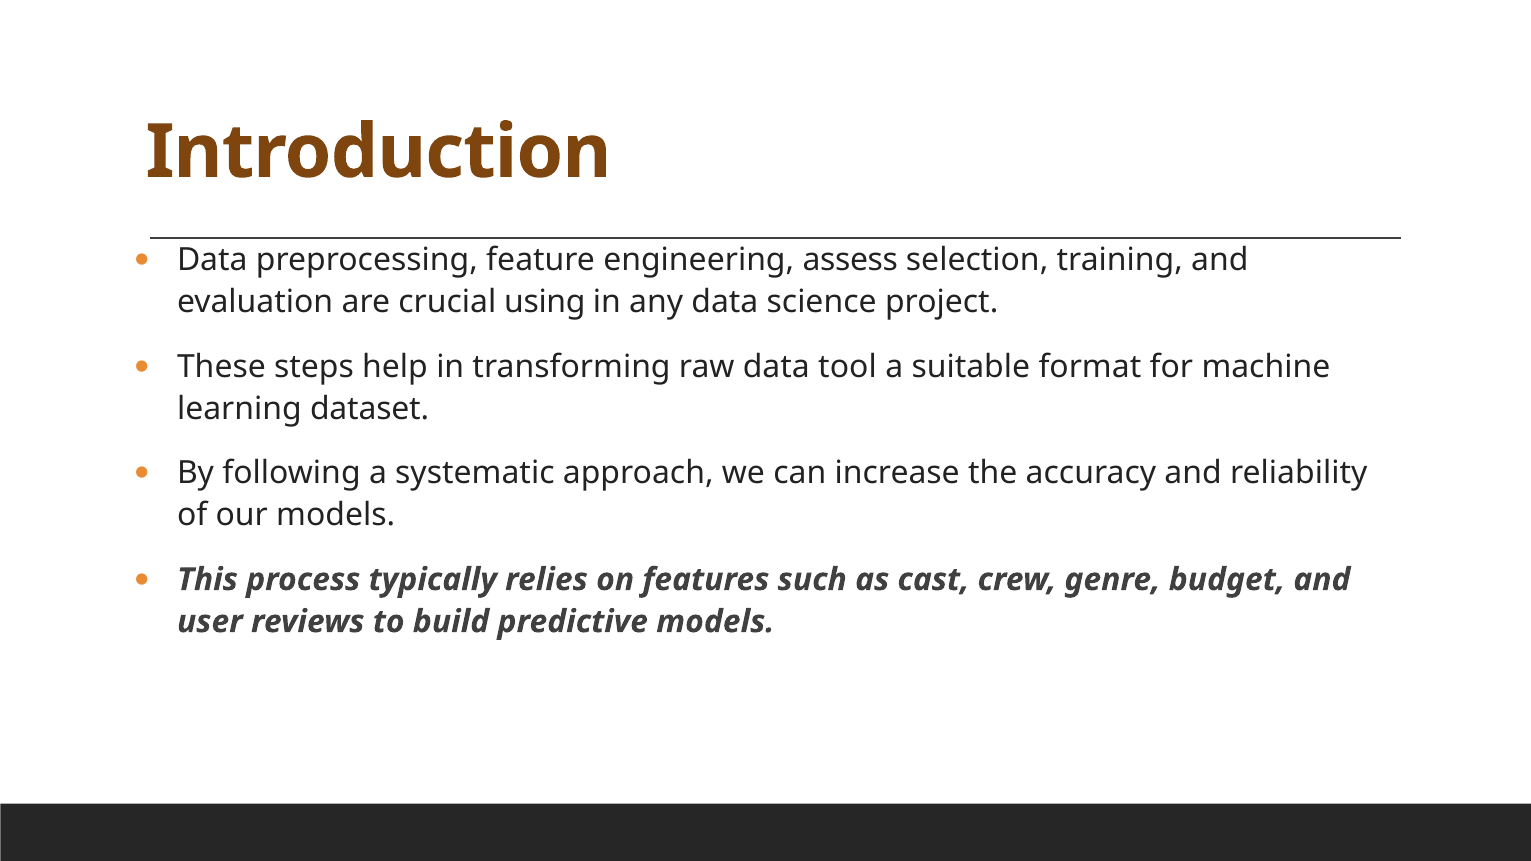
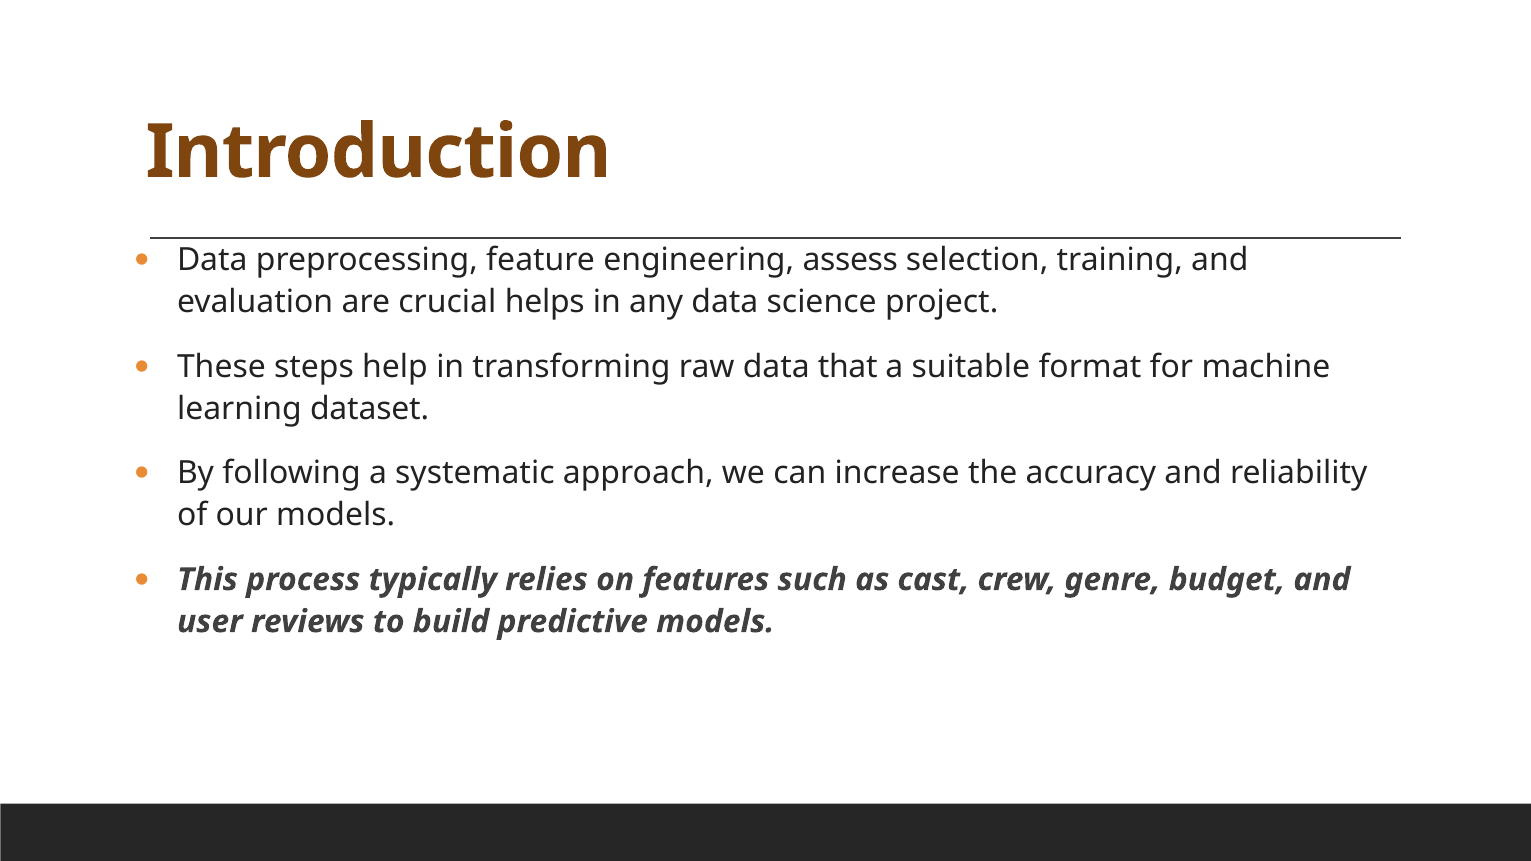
using: using -> helps
tool: tool -> that
